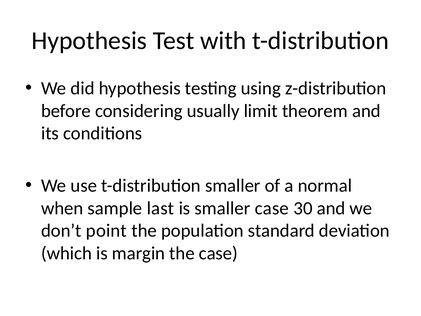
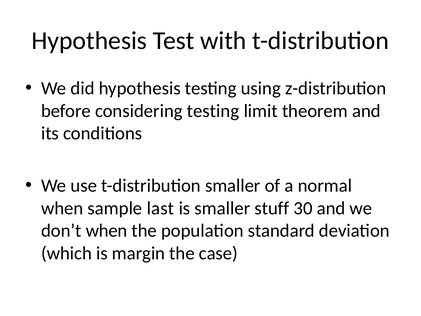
considering usually: usually -> testing
smaller case: case -> stuff
don’t point: point -> when
